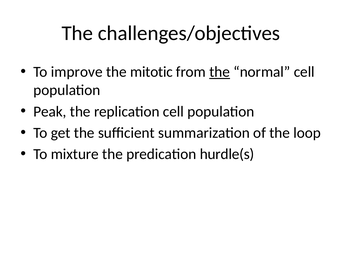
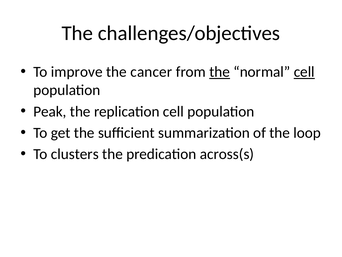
mitotic: mitotic -> cancer
cell at (304, 72) underline: none -> present
mixture: mixture -> clusters
hurdle(s: hurdle(s -> across(s
